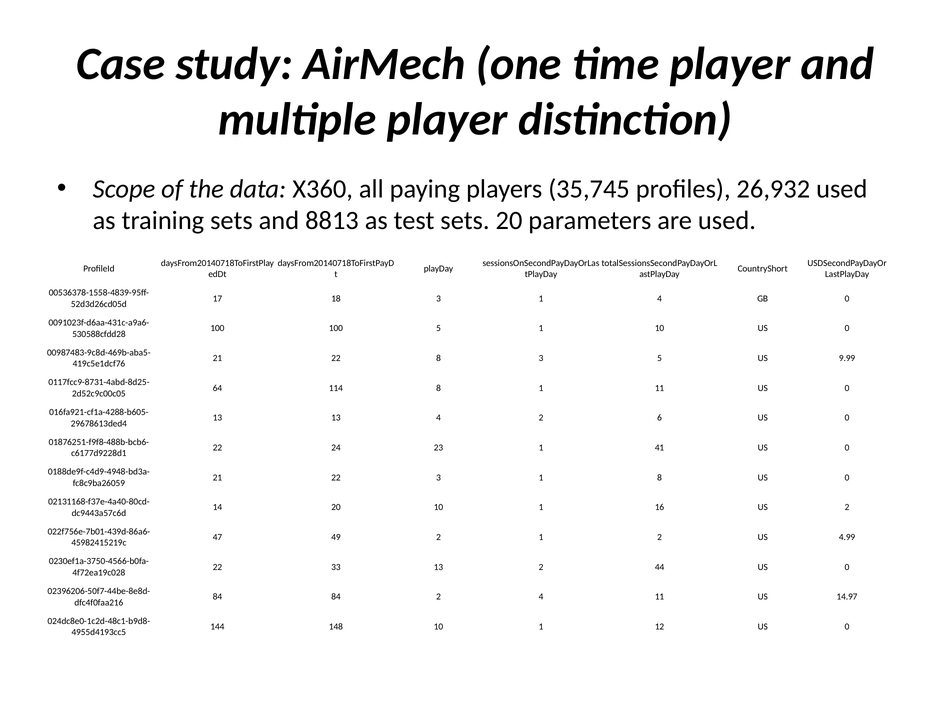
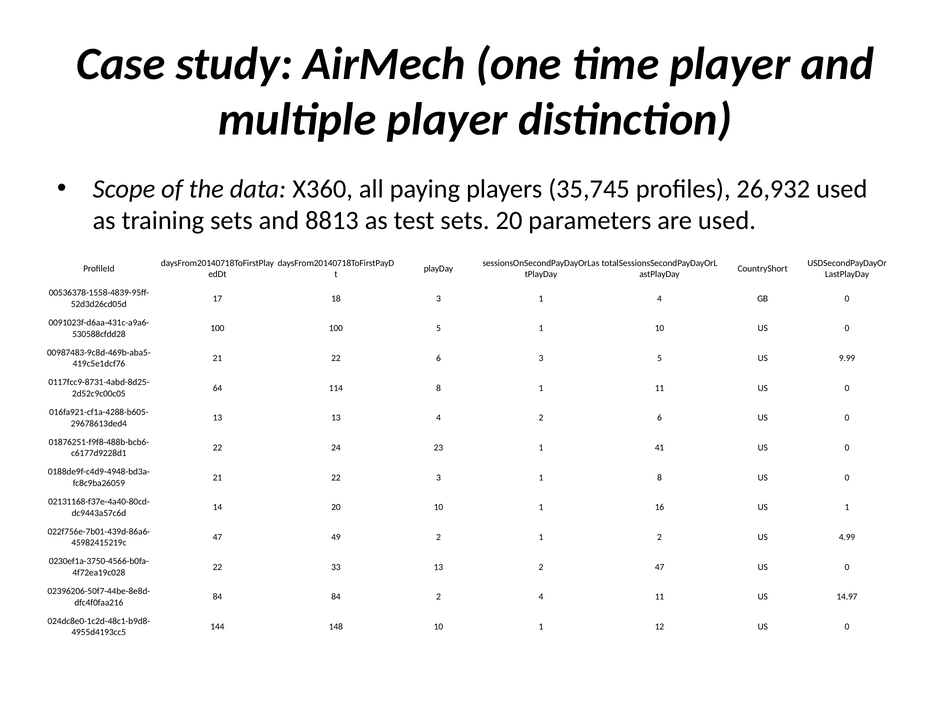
22 8: 8 -> 6
US 2: 2 -> 1
2 44: 44 -> 47
